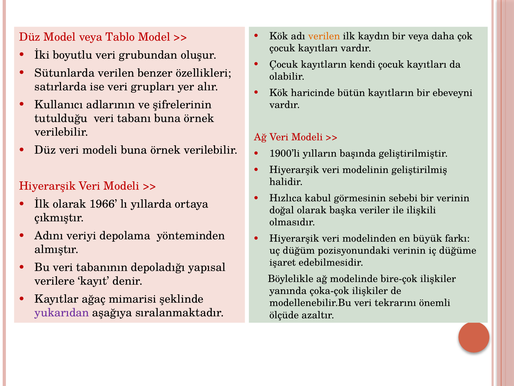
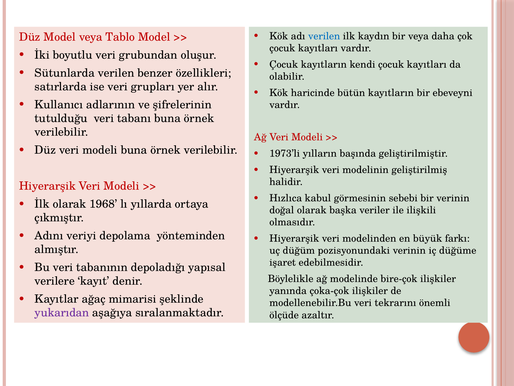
verilen at (324, 36) colour: orange -> blue
1900’li: 1900’li -> 1973’li
1966: 1966 -> 1968
